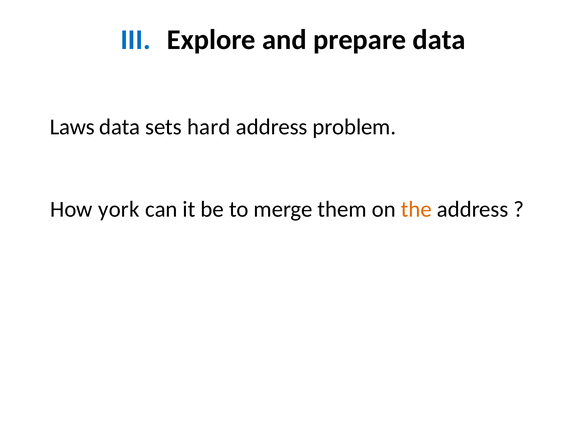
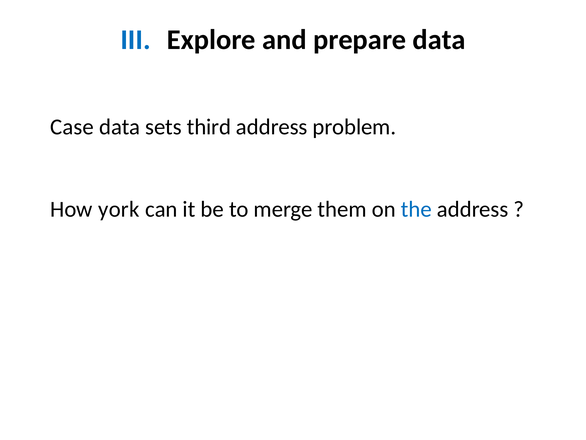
Laws: Laws -> Case
hard: hard -> third
the colour: orange -> blue
